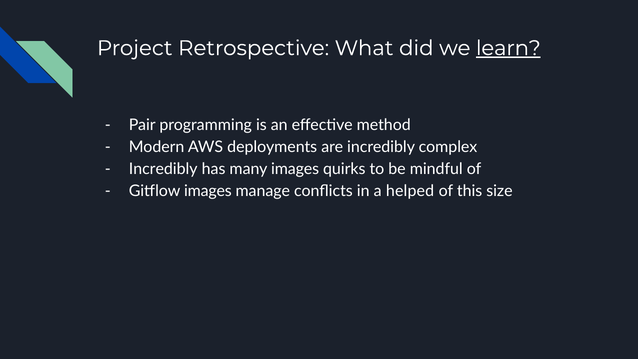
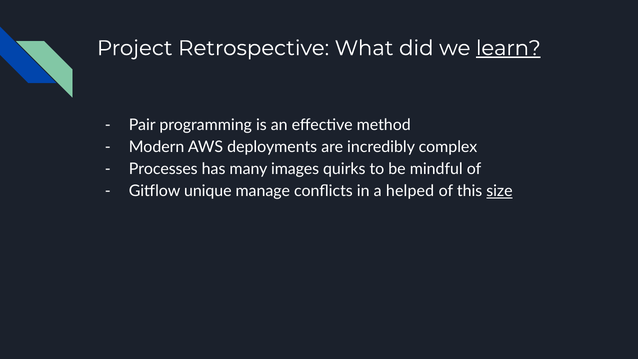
Incredibly at (163, 169): Incredibly -> Processes
Gitflow images: images -> unique
size underline: none -> present
